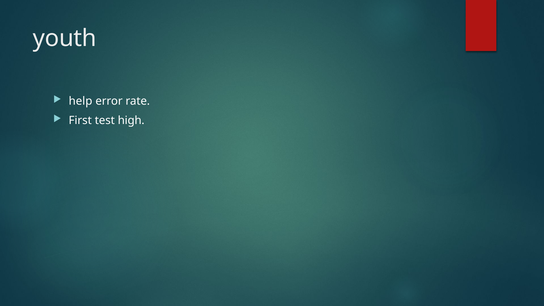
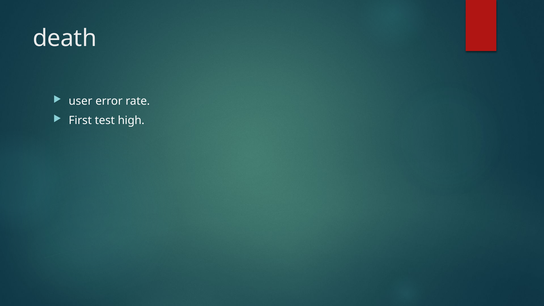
youth: youth -> death
help: help -> user
